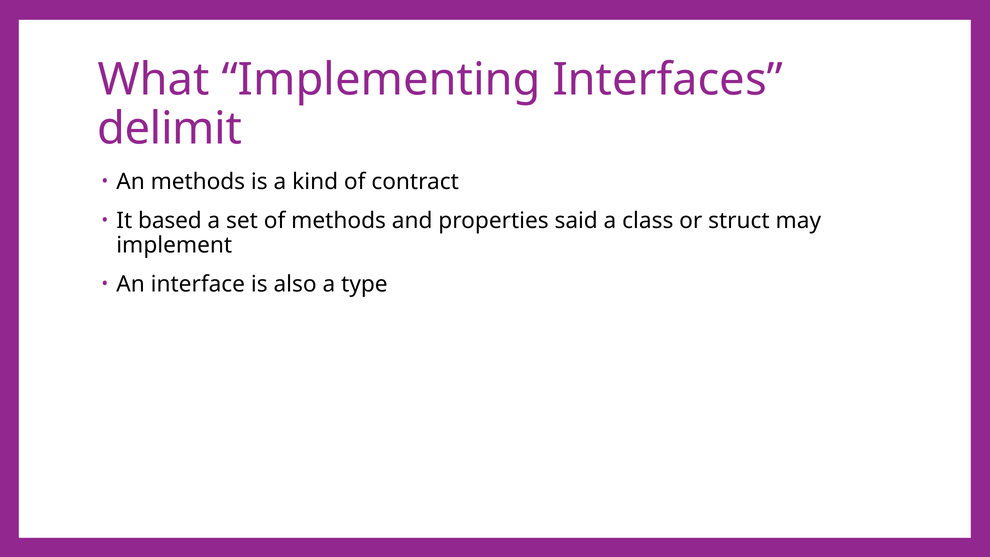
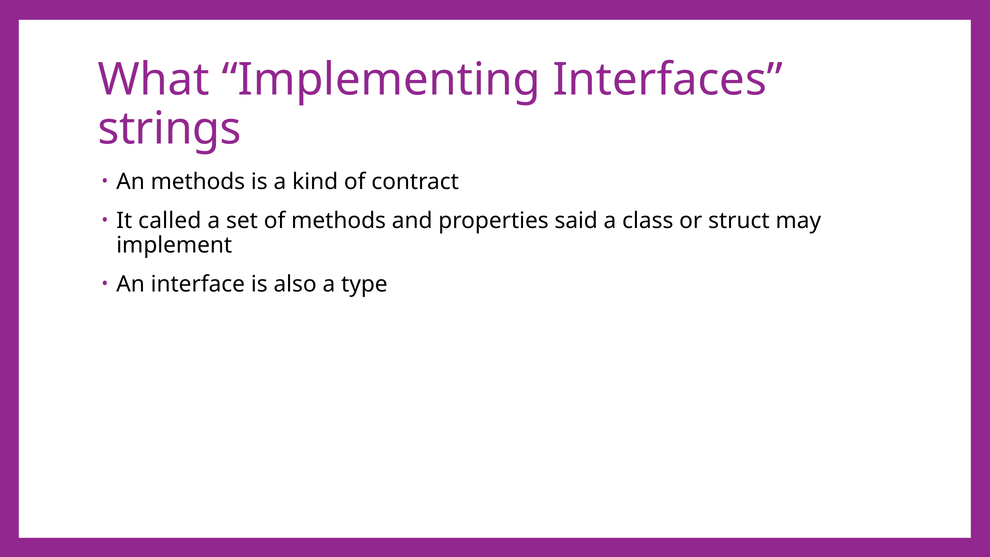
delimit: delimit -> strings
based: based -> called
